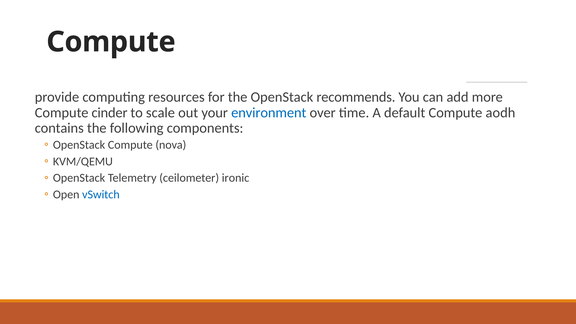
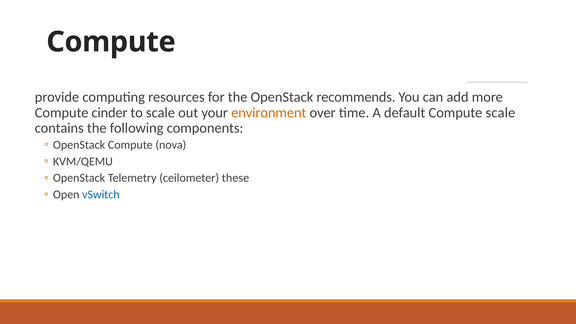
environment colour: blue -> orange
Compute aodh: aodh -> scale
ironic: ironic -> these
